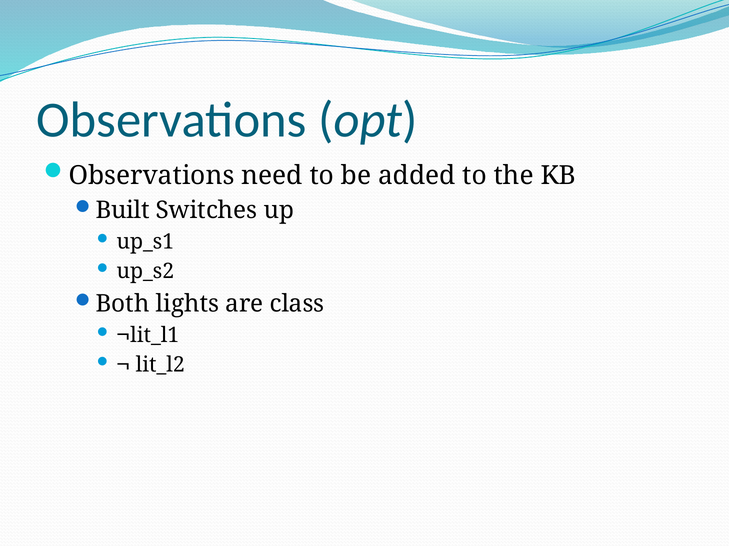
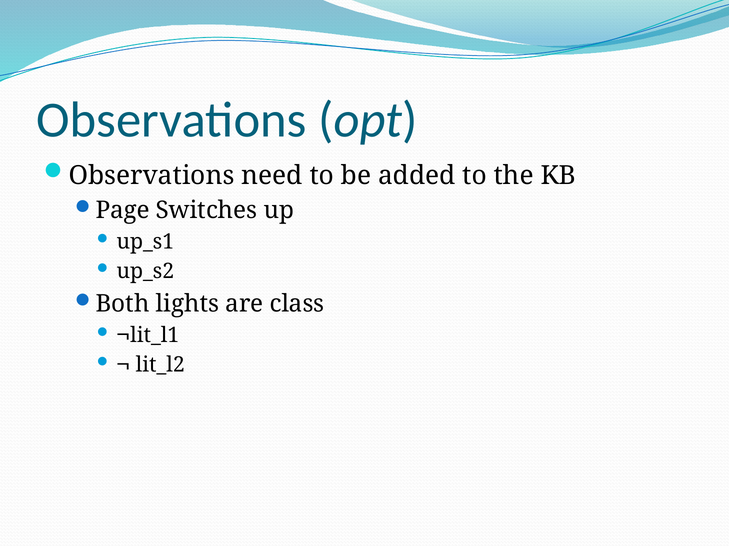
Built: Built -> Page
